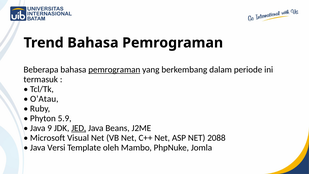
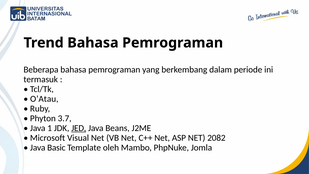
pemrograman at (114, 70) underline: present -> none
5.9: 5.9 -> 3.7
9: 9 -> 1
2088: 2088 -> 2082
Versi: Versi -> Basic
